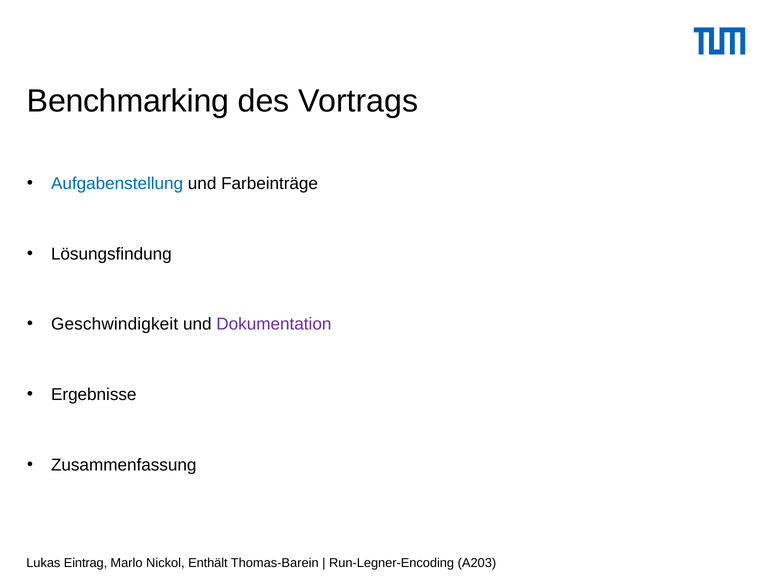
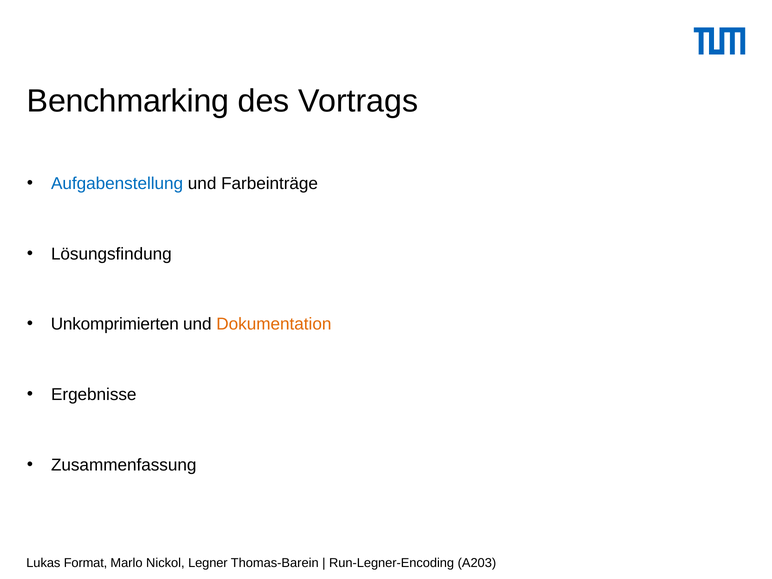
Geschwindigkeit: Geschwindigkeit -> Unkomprimierten
Dokumentation colour: purple -> orange
Eintrag: Eintrag -> Format
Enthält: Enthält -> Legner
